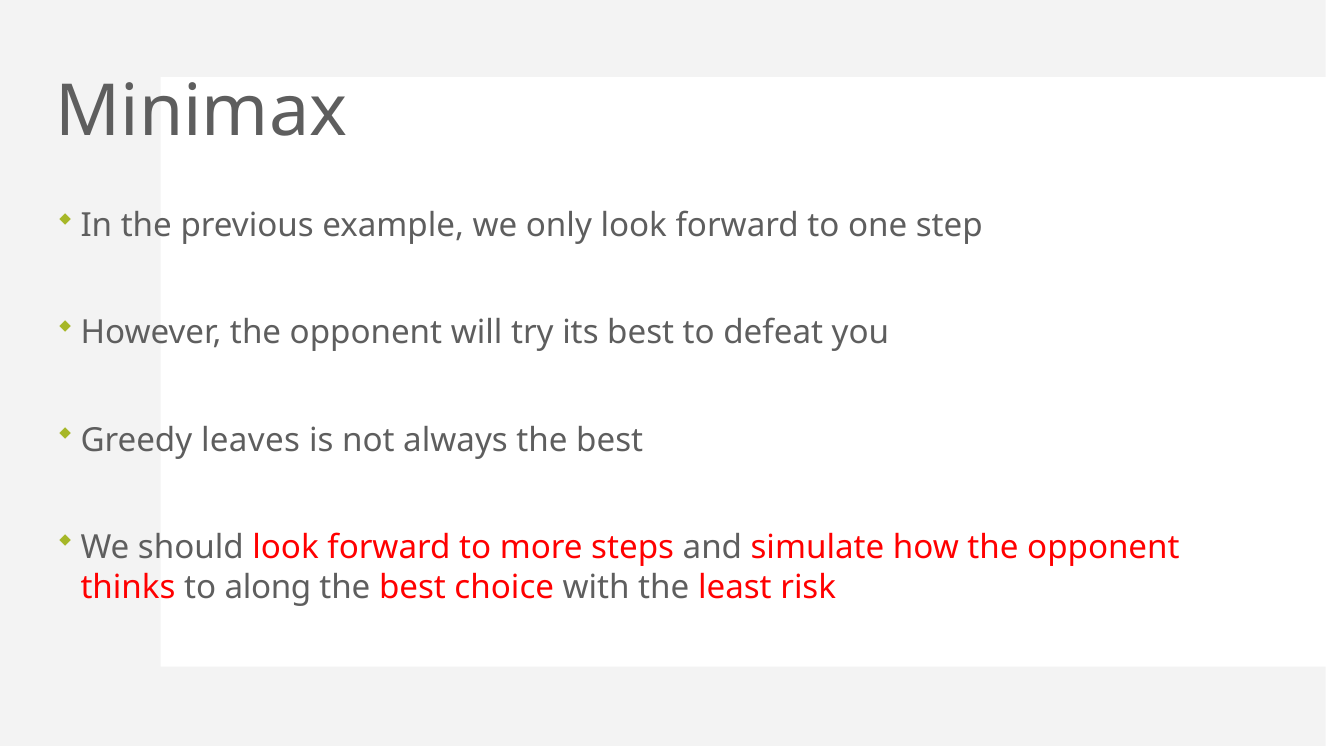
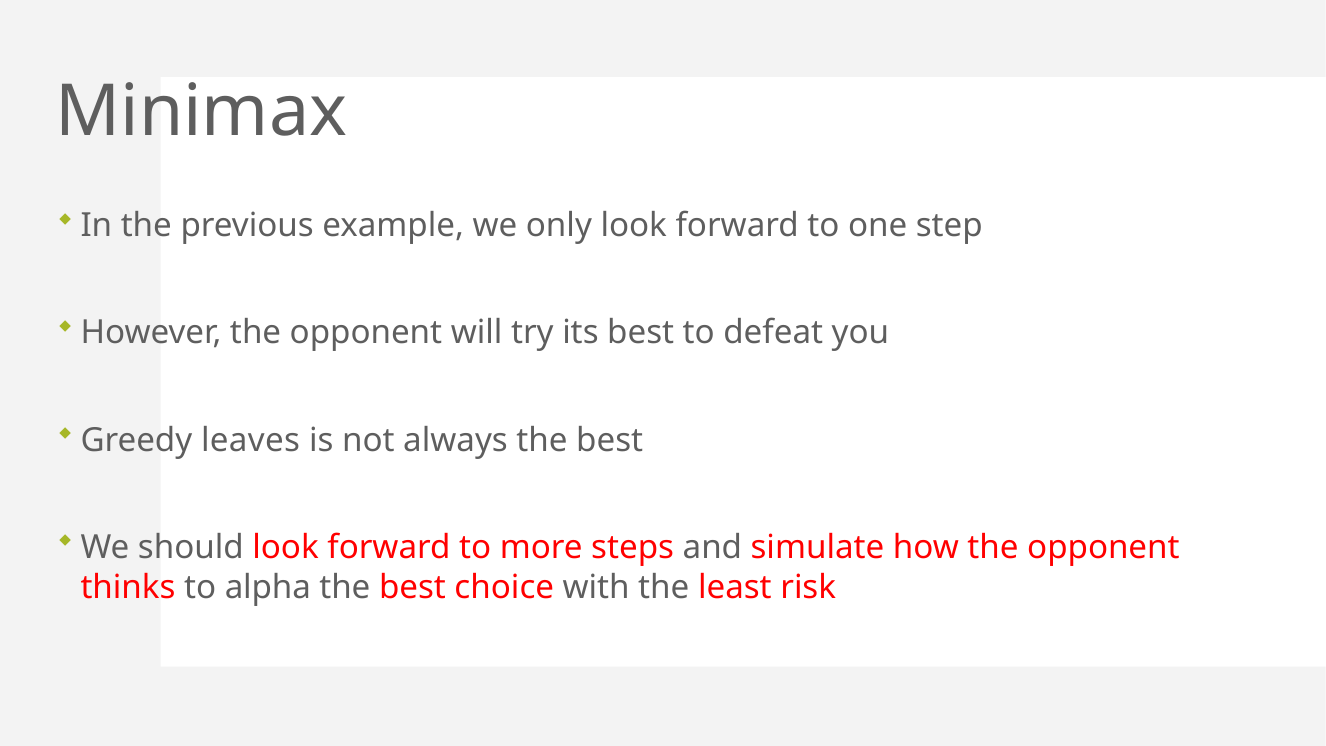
along: along -> alpha
